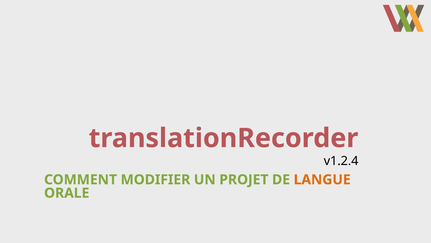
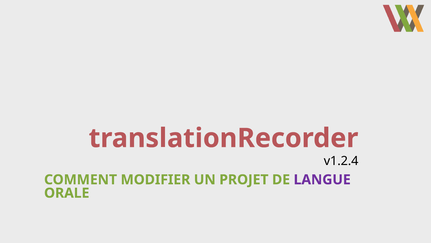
LANGUE colour: orange -> purple
